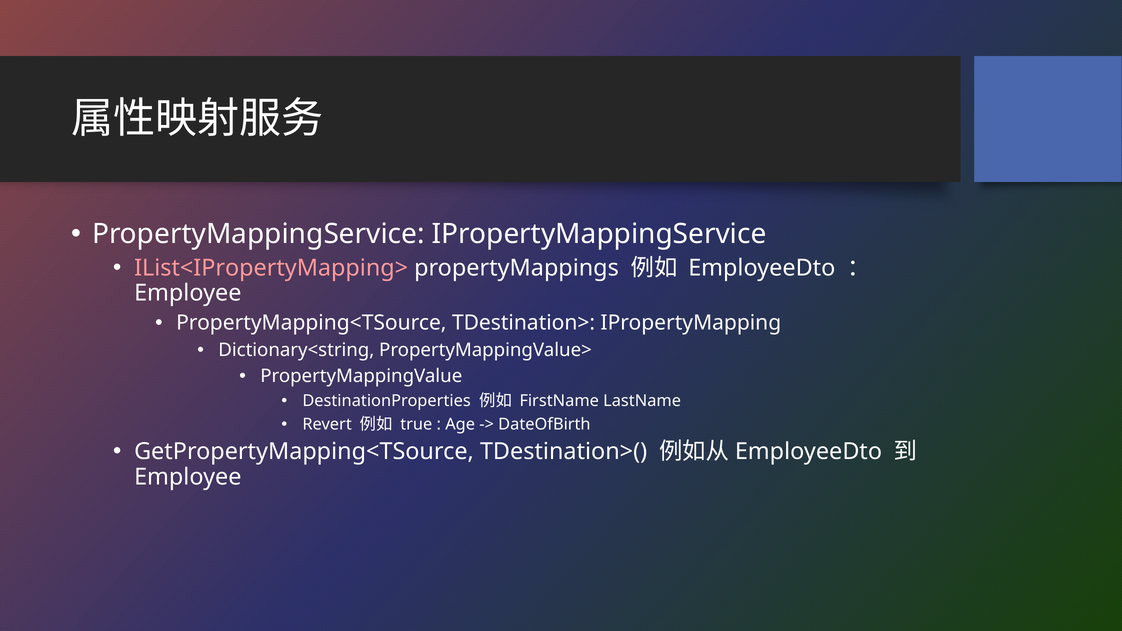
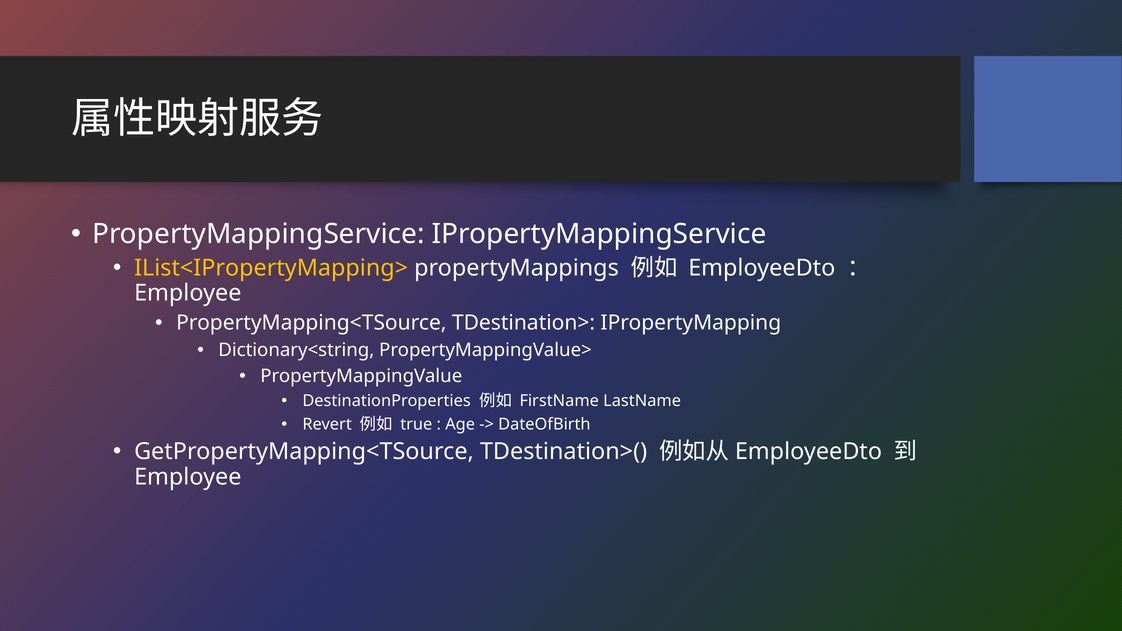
IList<IPropertyMapping> colour: pink -> yellow
